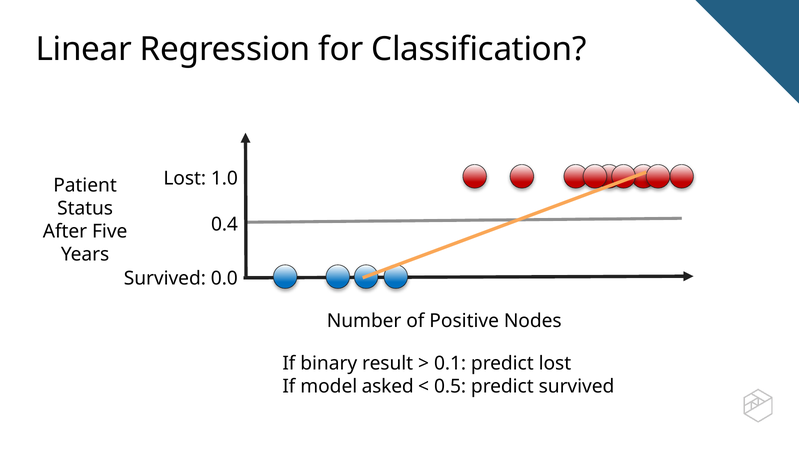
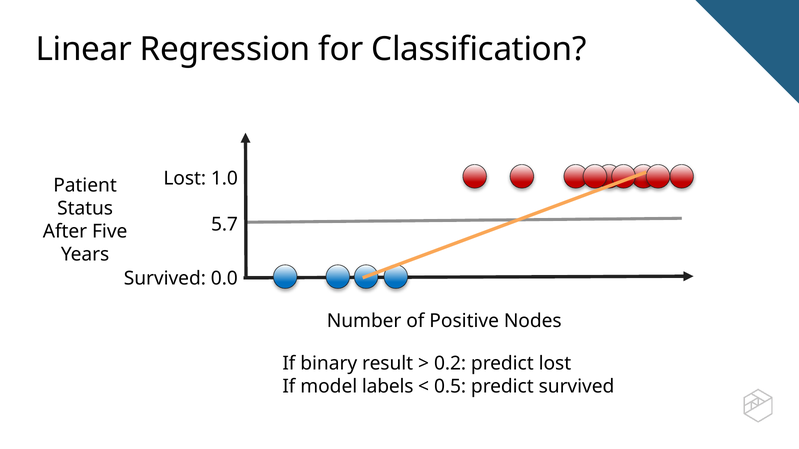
0.4: 0.4 -> 5.7
0.1: 0.1 -> 0.2
asked: asked -> labels
